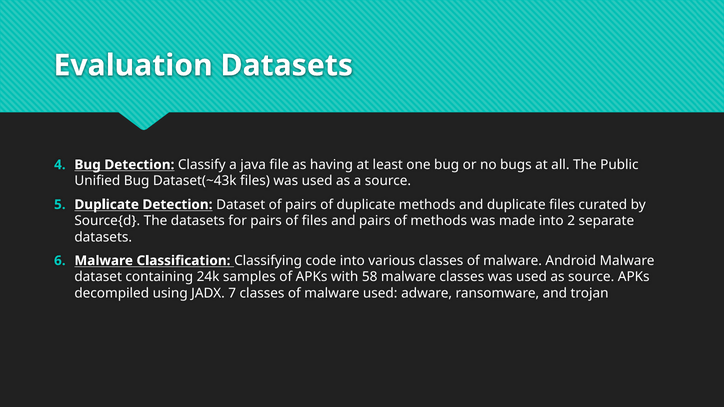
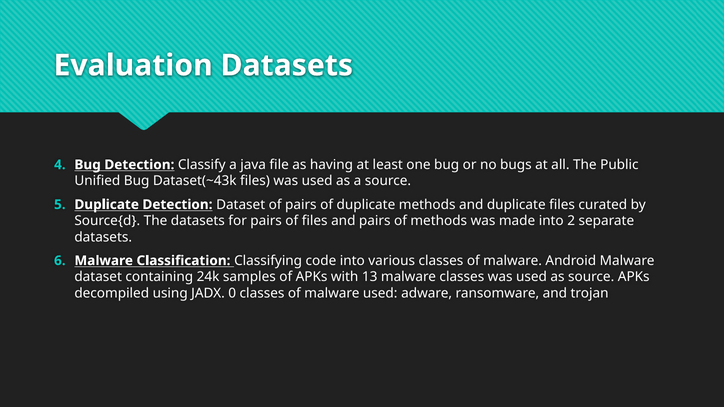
58: 58 -> 13
7: 7 -> 0
